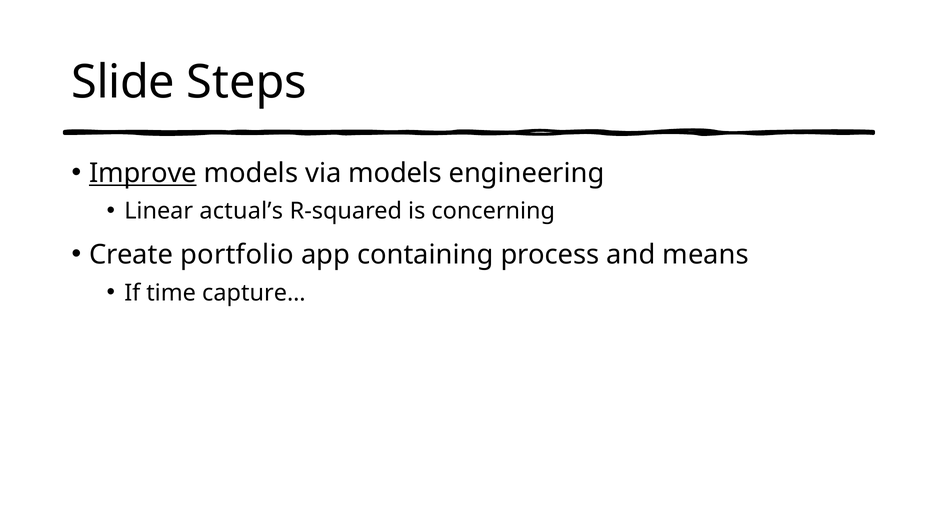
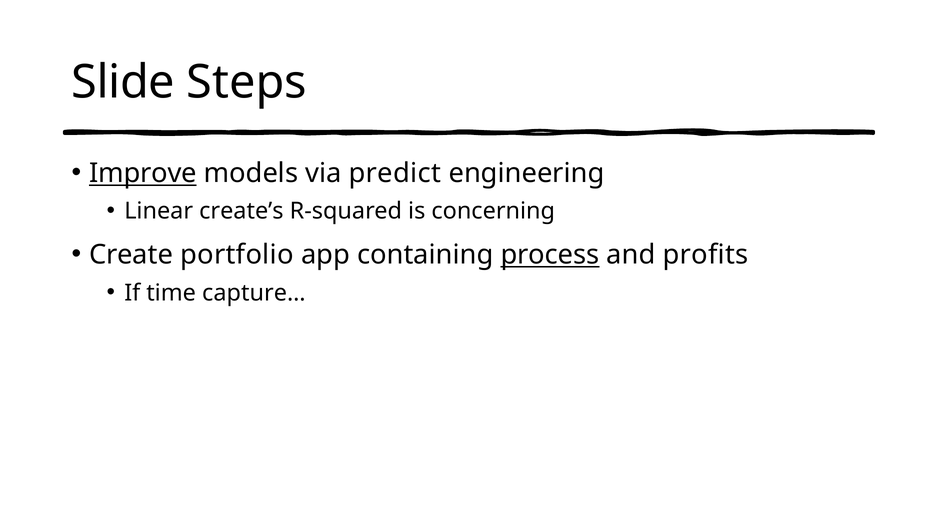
via models: models -> predict
actual’s: actual’s -> create’s
process underline: none -> present
means: means -> profits
